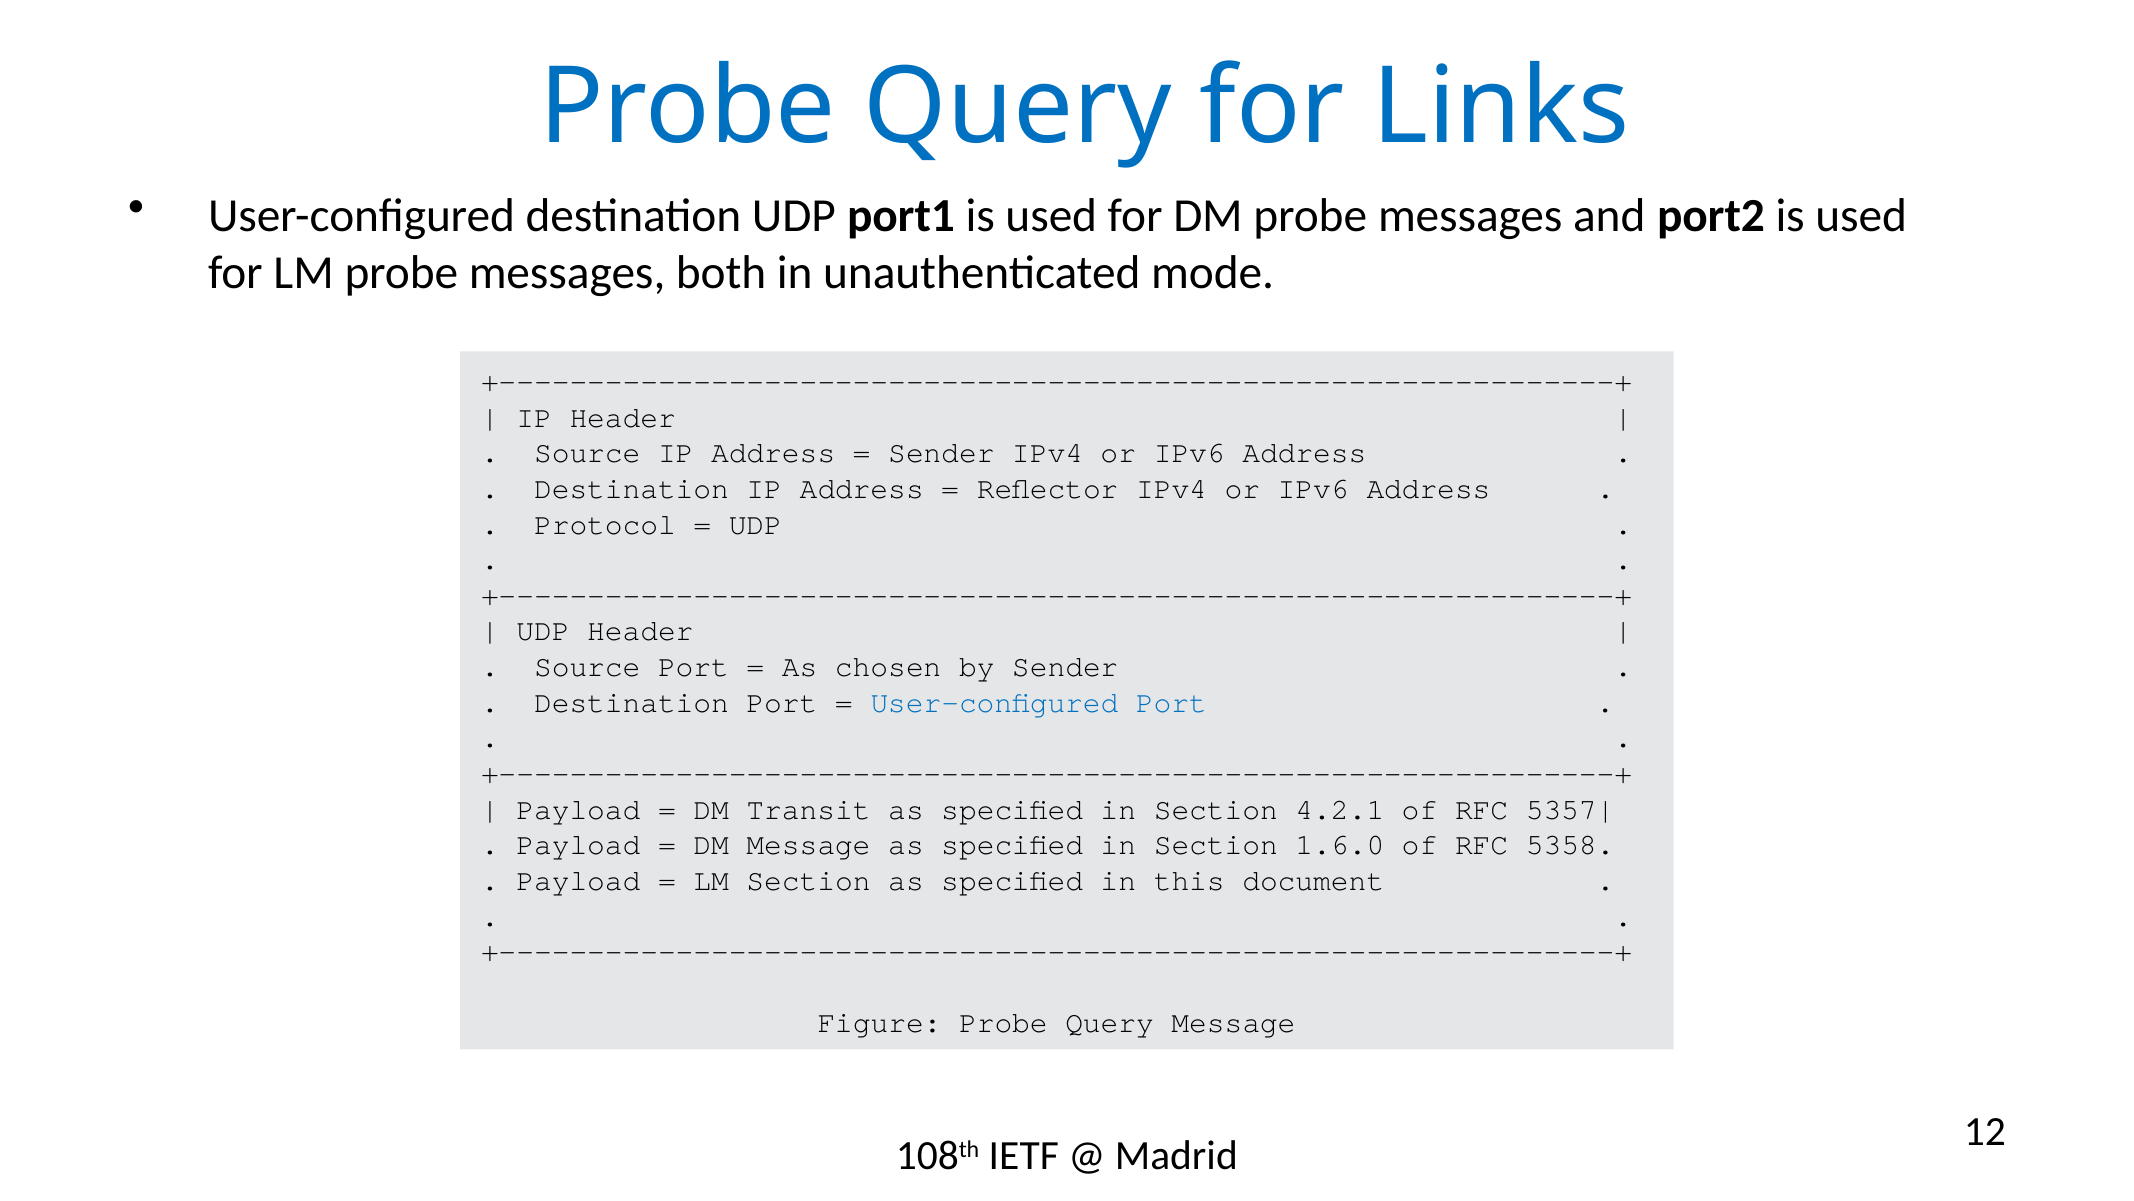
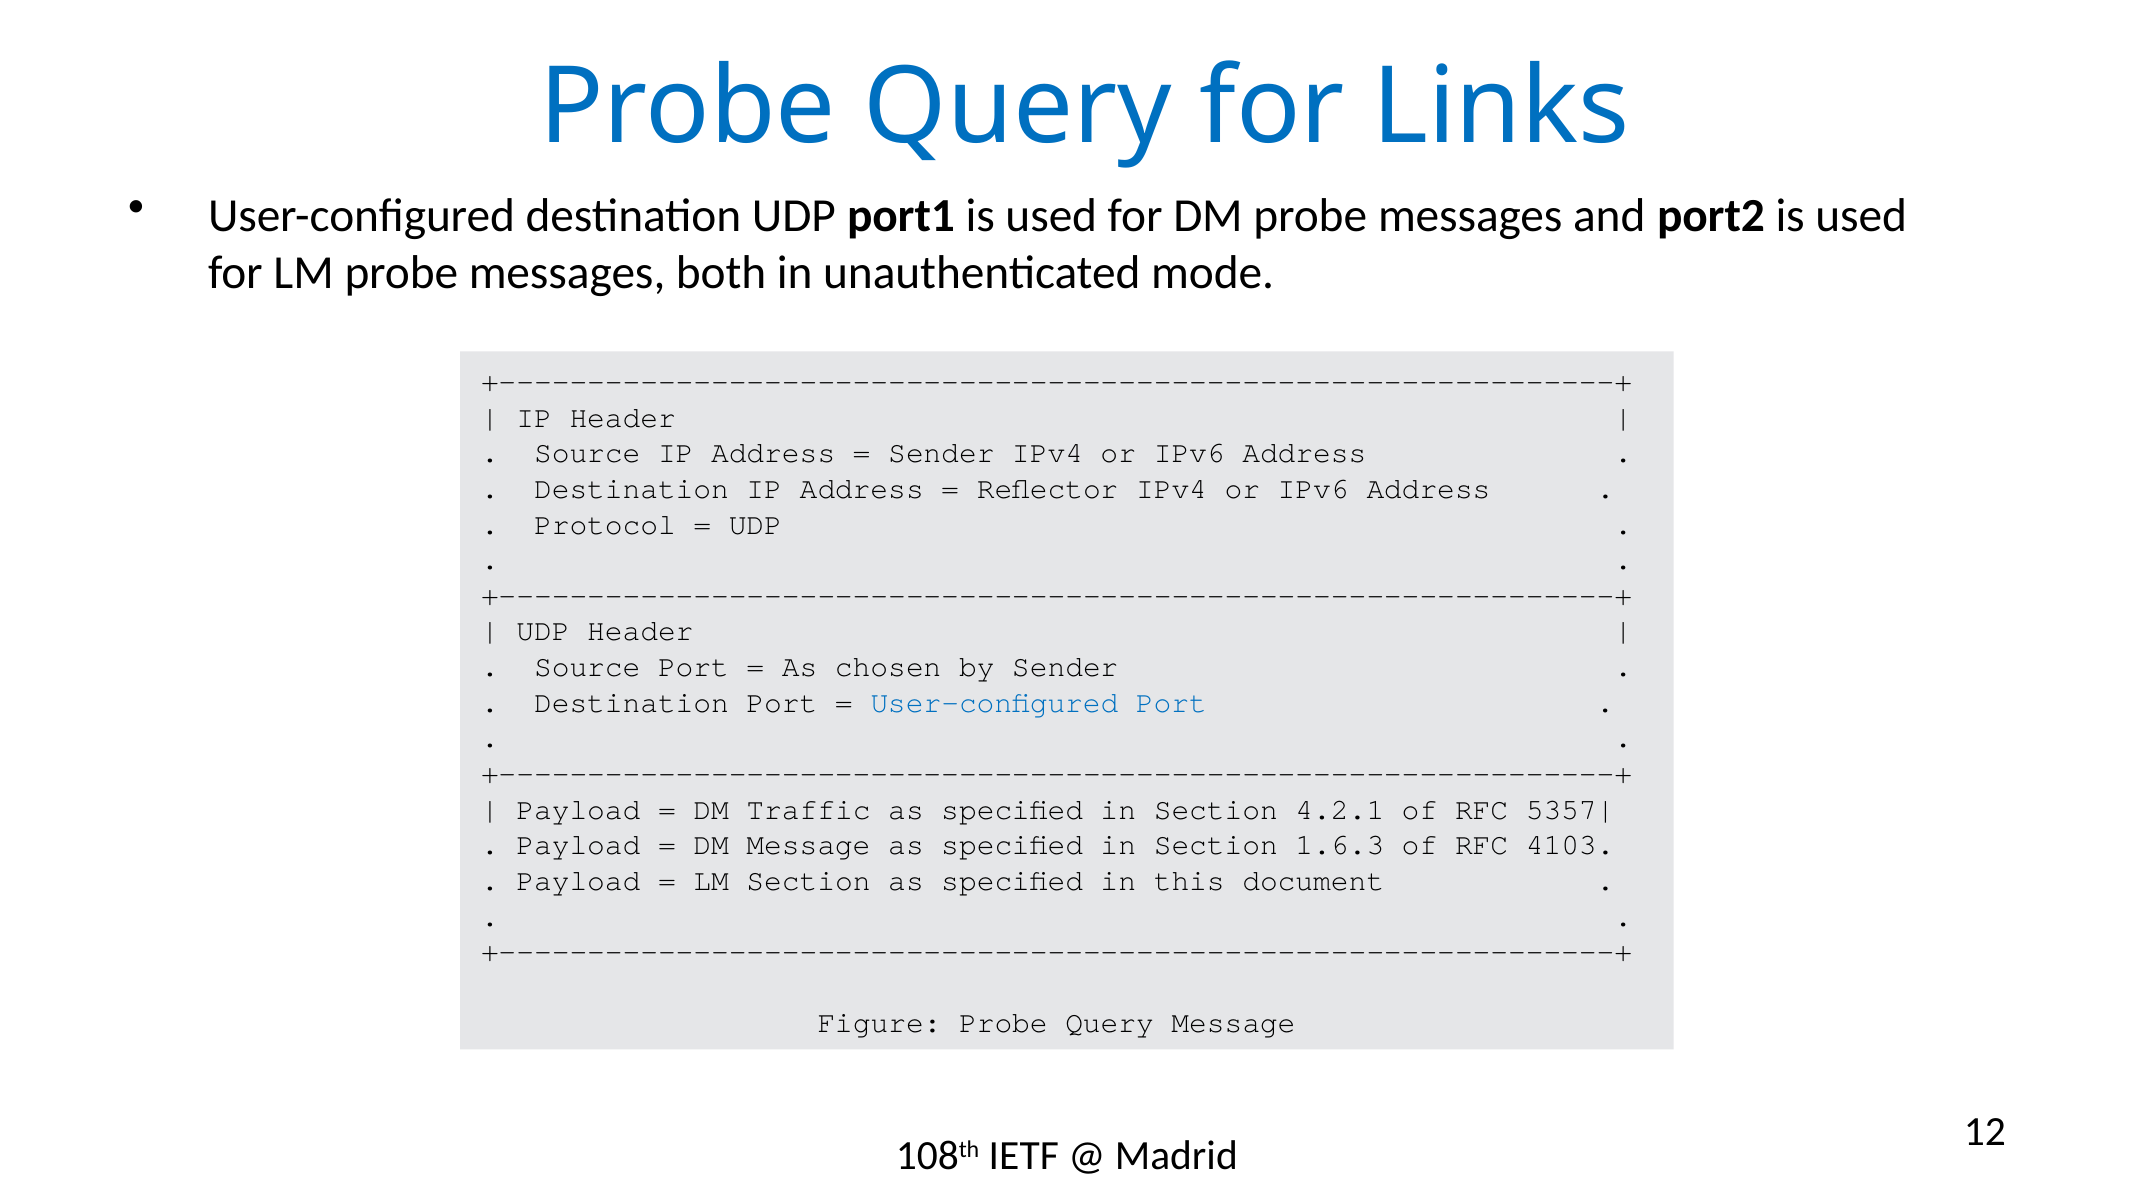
Transit: Transit -> Traffic
1.6.0: 1.6.0 -> 1.6.3
5358: 5358 -> 4103
